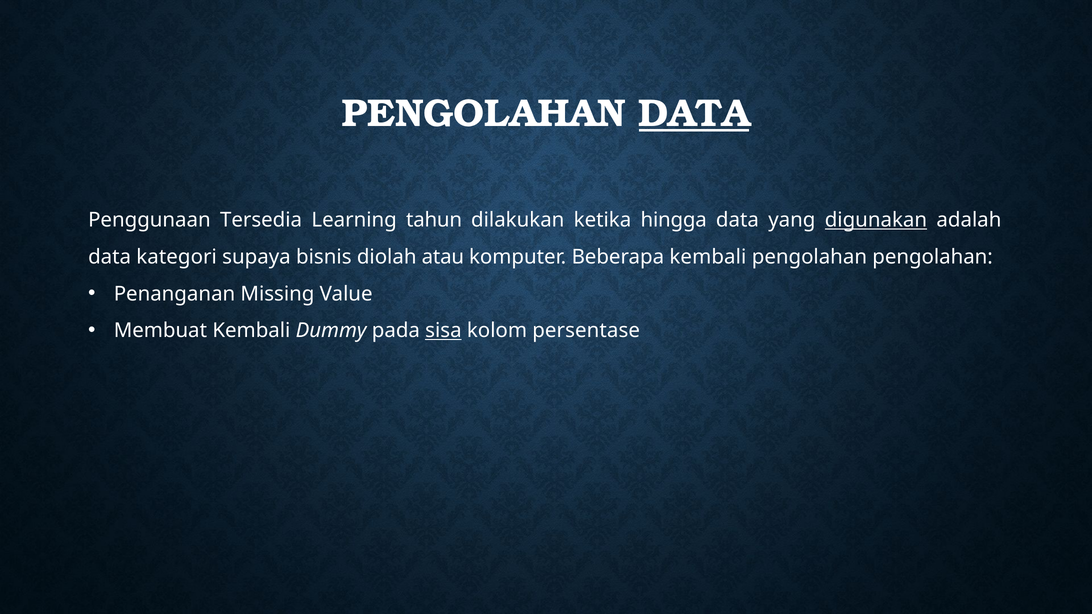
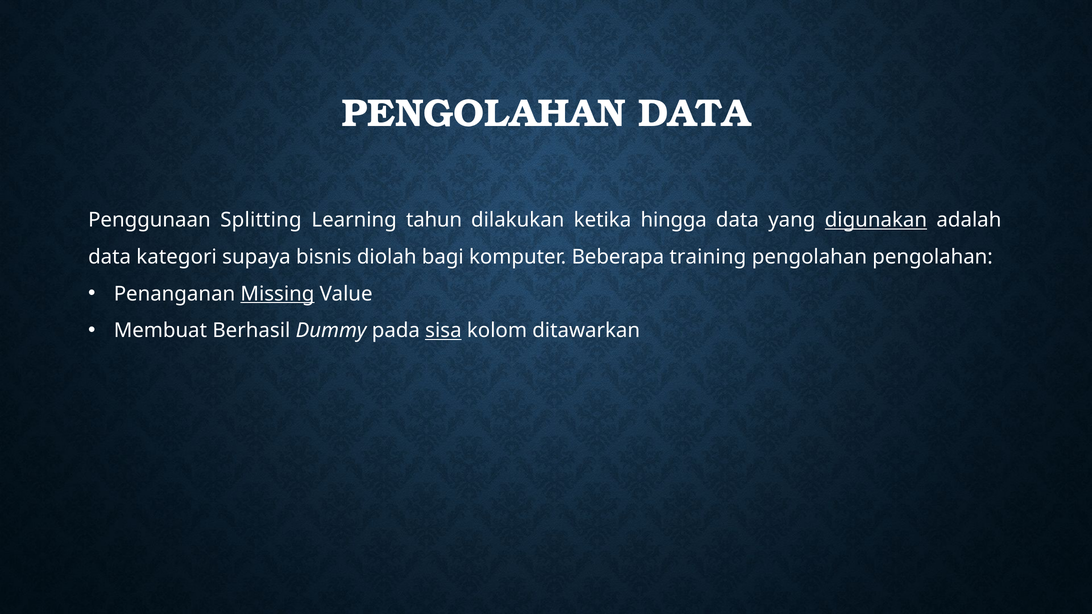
DATA at (694, 114) underline: present -> none
Tersedia: Tersedia -> Splitting
atau: atau -> bagi
Beberapa kembali: kembali -> training
Missing underline: none -> present
Membuat Kembali: Kembali -> Berhasil
persentase: persentase -> ditawarkan
